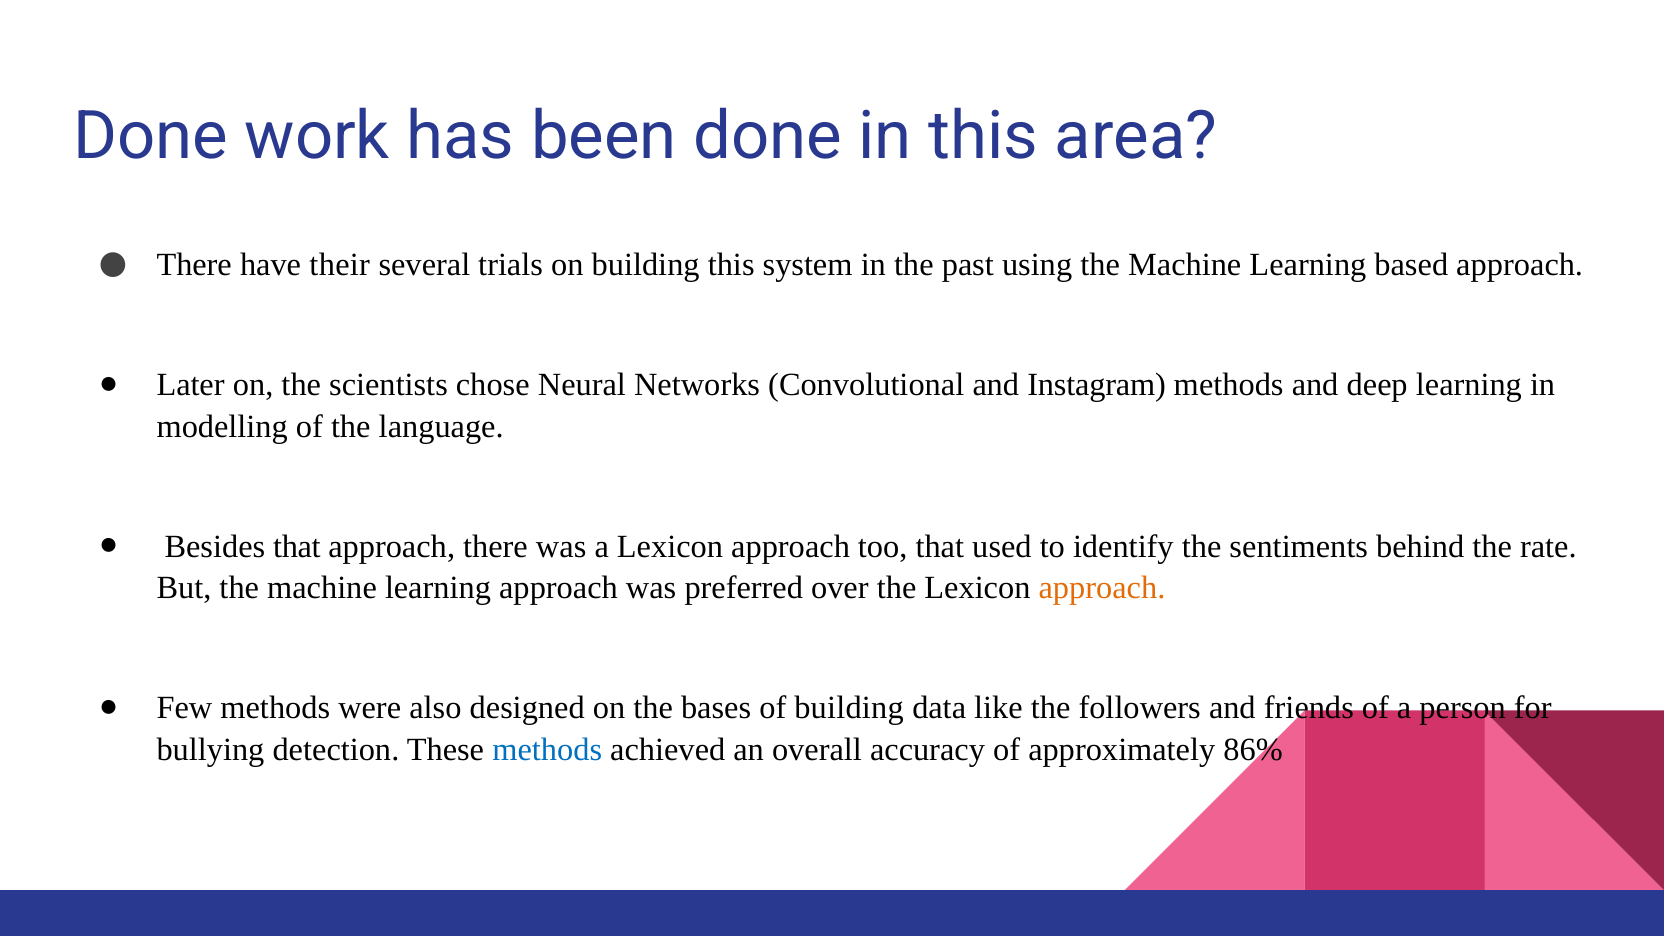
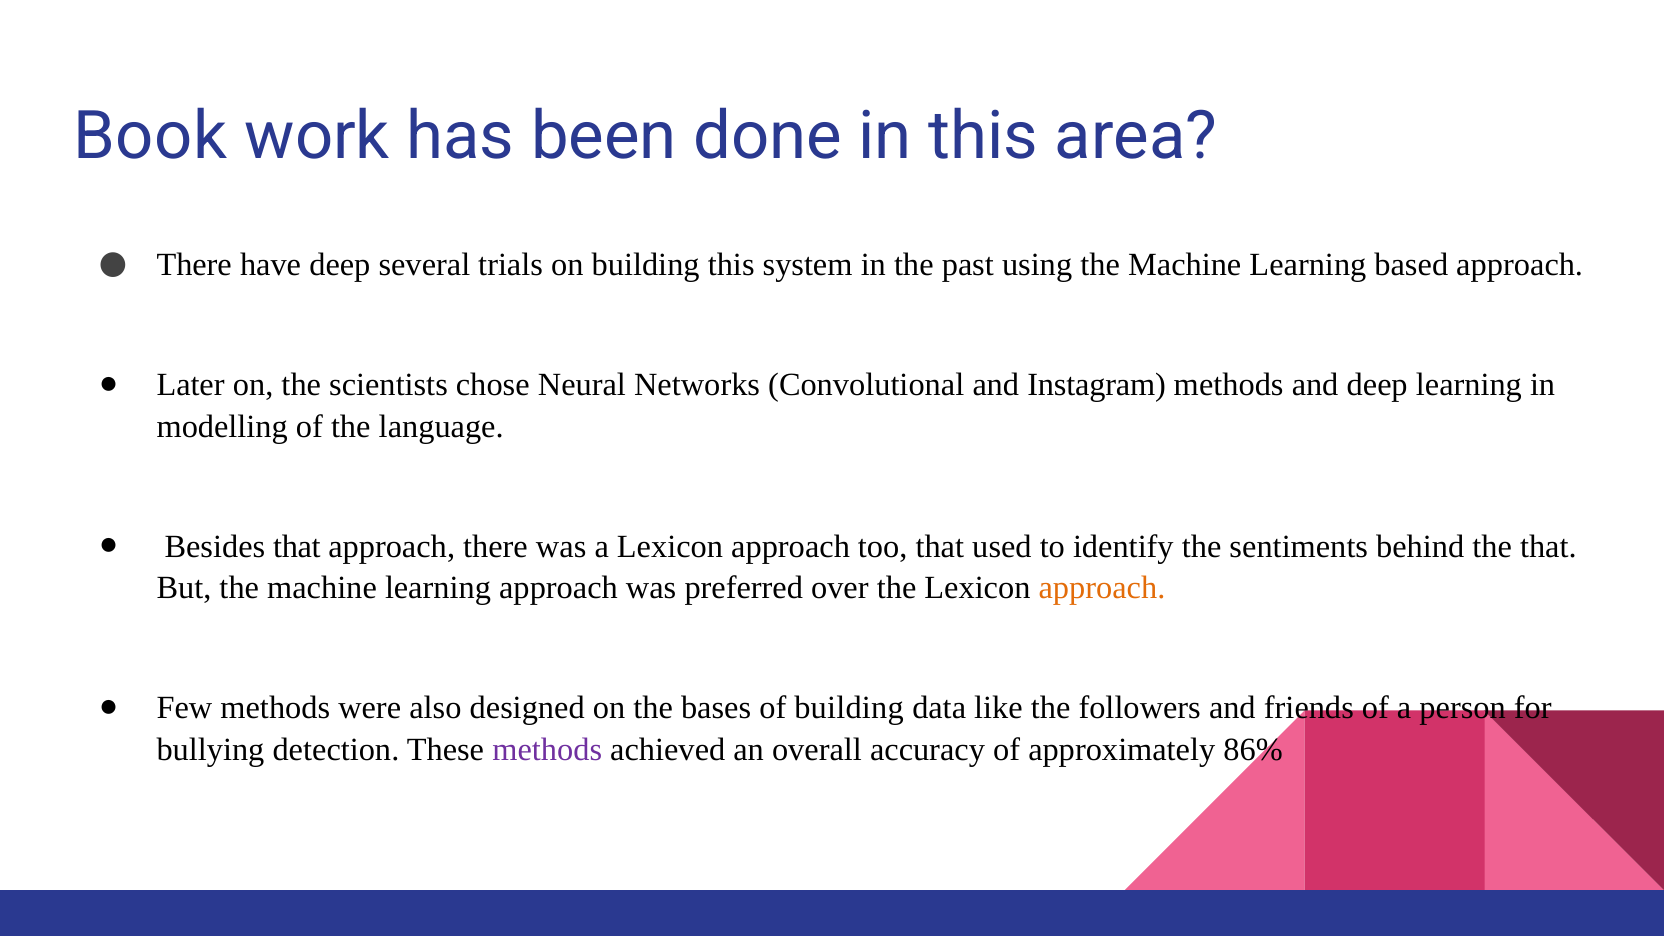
Done at (151, 136): Done -> Book
have their: their -> deep
the rate: rate -> that
methods at (547, 749) colour: blue -> purple
